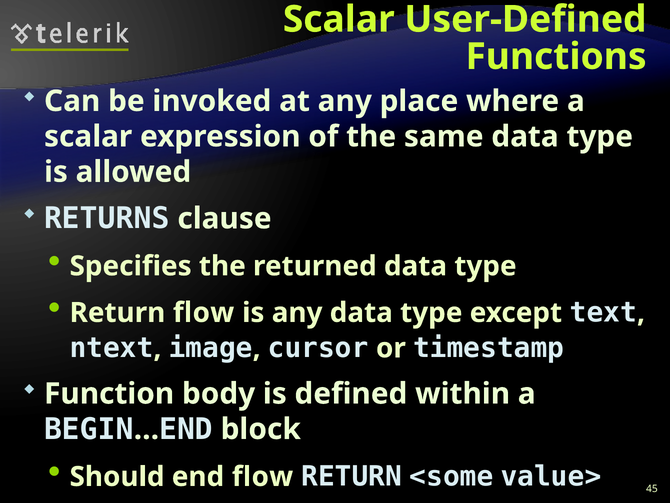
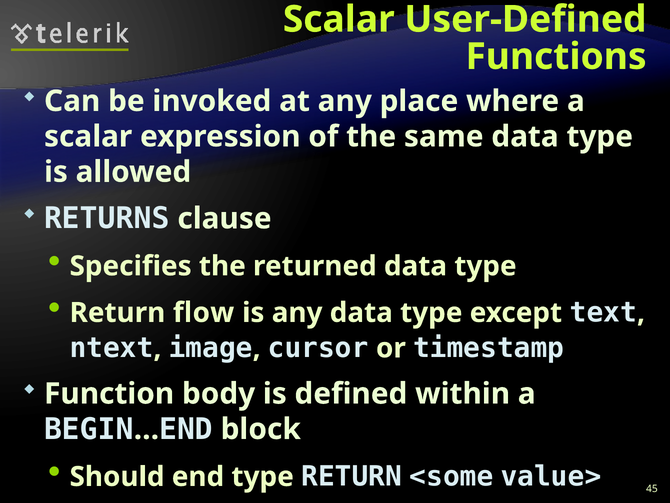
end flow: flow -> type
